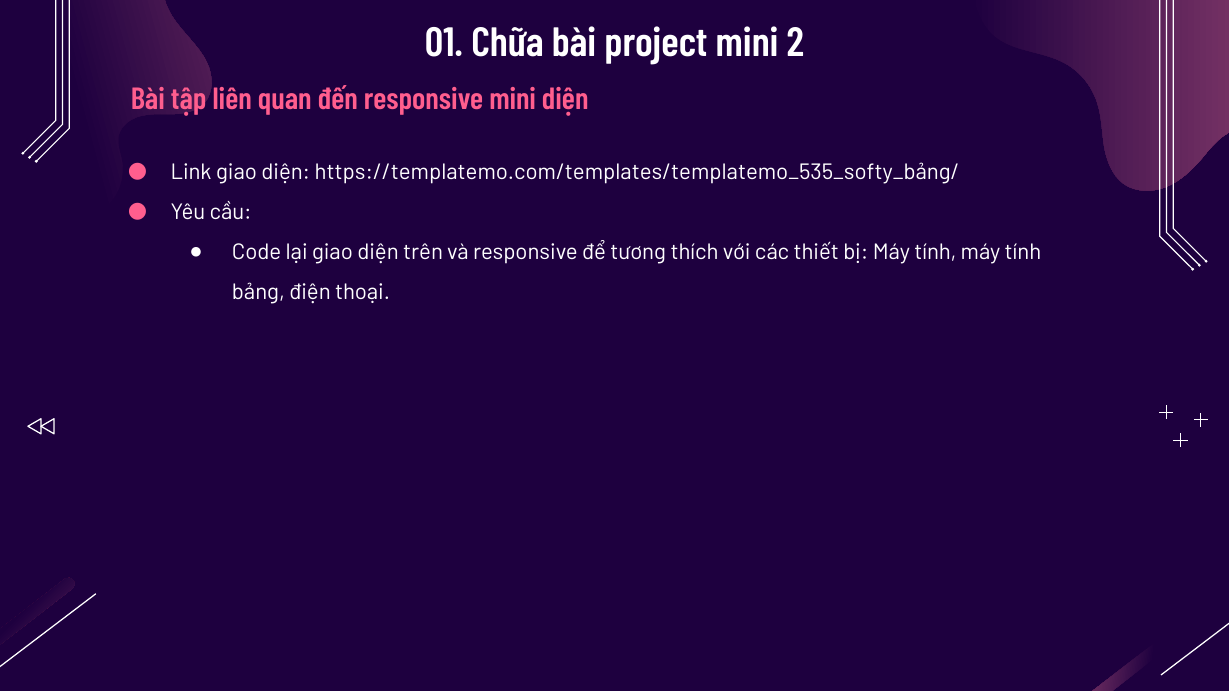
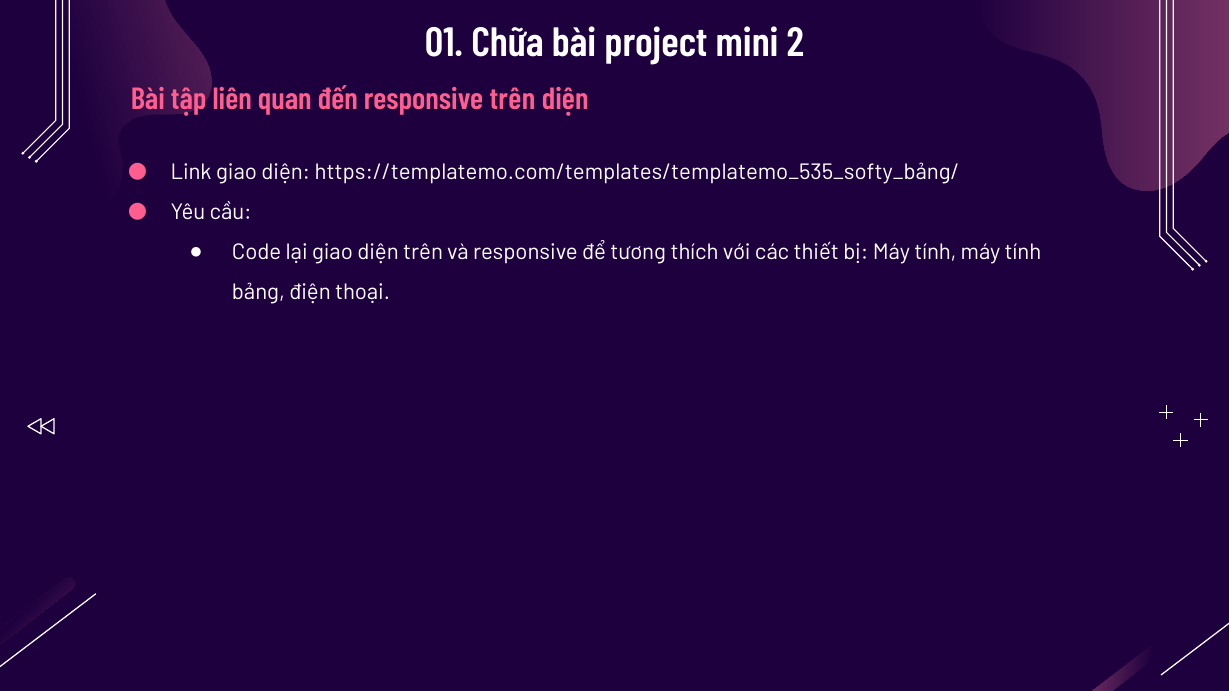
responsive mini: mini -> trên
